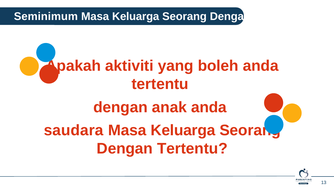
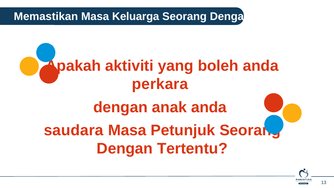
Seminimum: Seminimum -> Memastikan
tertentu at (160, 84): tertentu -> perkara
Keluarga at (183, 130): Keluarga -> Petunjuk
